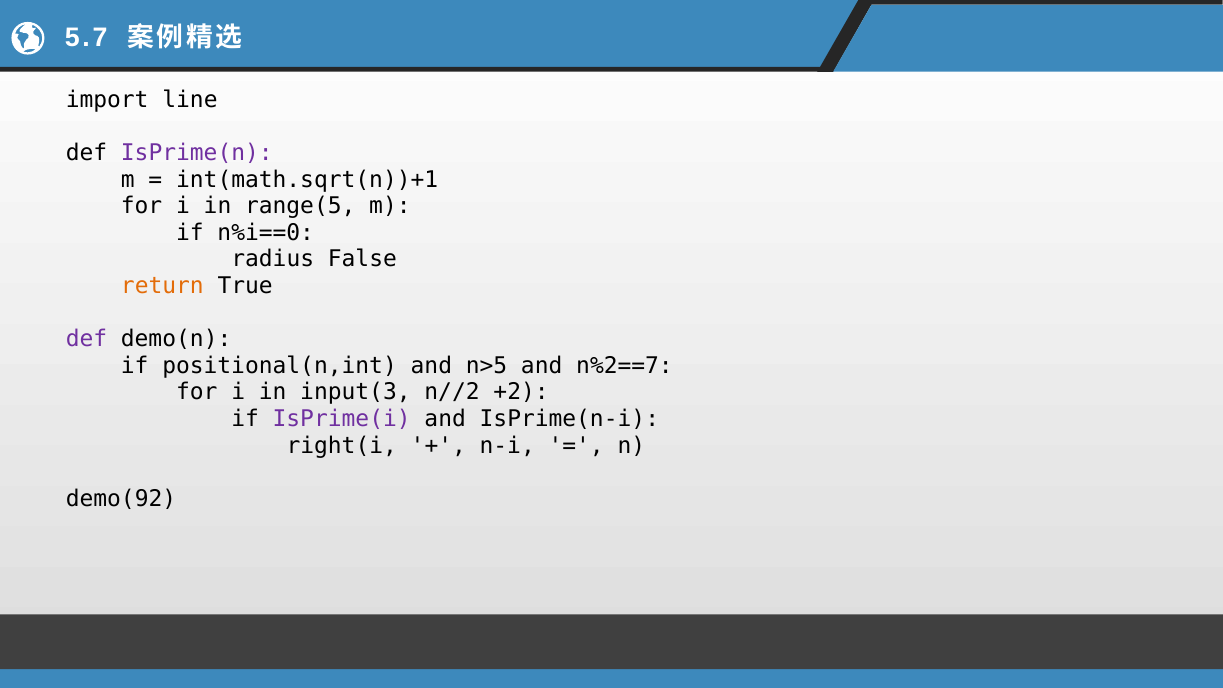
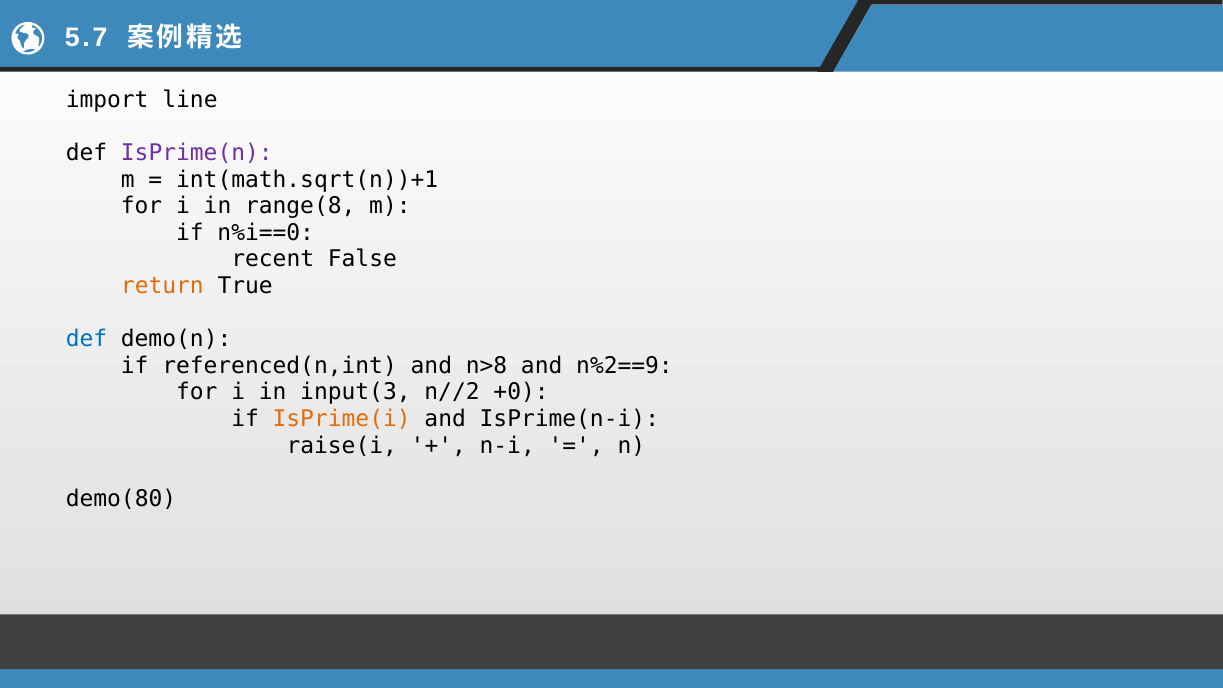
range(5: range(5 -> range(8
radius: radius -> recent
def at (86, 339) colour: purple -> blue
positional(n,int: positional(n,int -> referenced(n,int
n>5: n>5 -> n>8
n%2==7: n%2==7 -> n%2==9
+2: +2 -> +0
IsPrime(i colour: purple -> orange
right(i: right(i -> raise(i
demo(92: demo(92 -> demo(80
